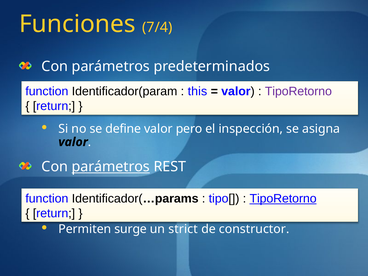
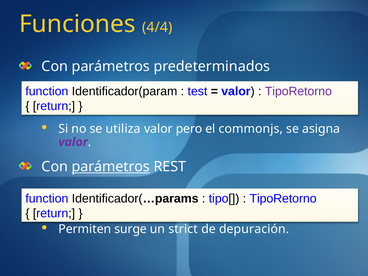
7/4: 7/4 -> 4/4
this: this -> test
define: define -> utiliza
inspección: inspección -> commonjs
valor at (73, 142) colour: black -> purple
TipoRetorno at (283, 199) underline: present -> none
constructor: constructor -> depuración
